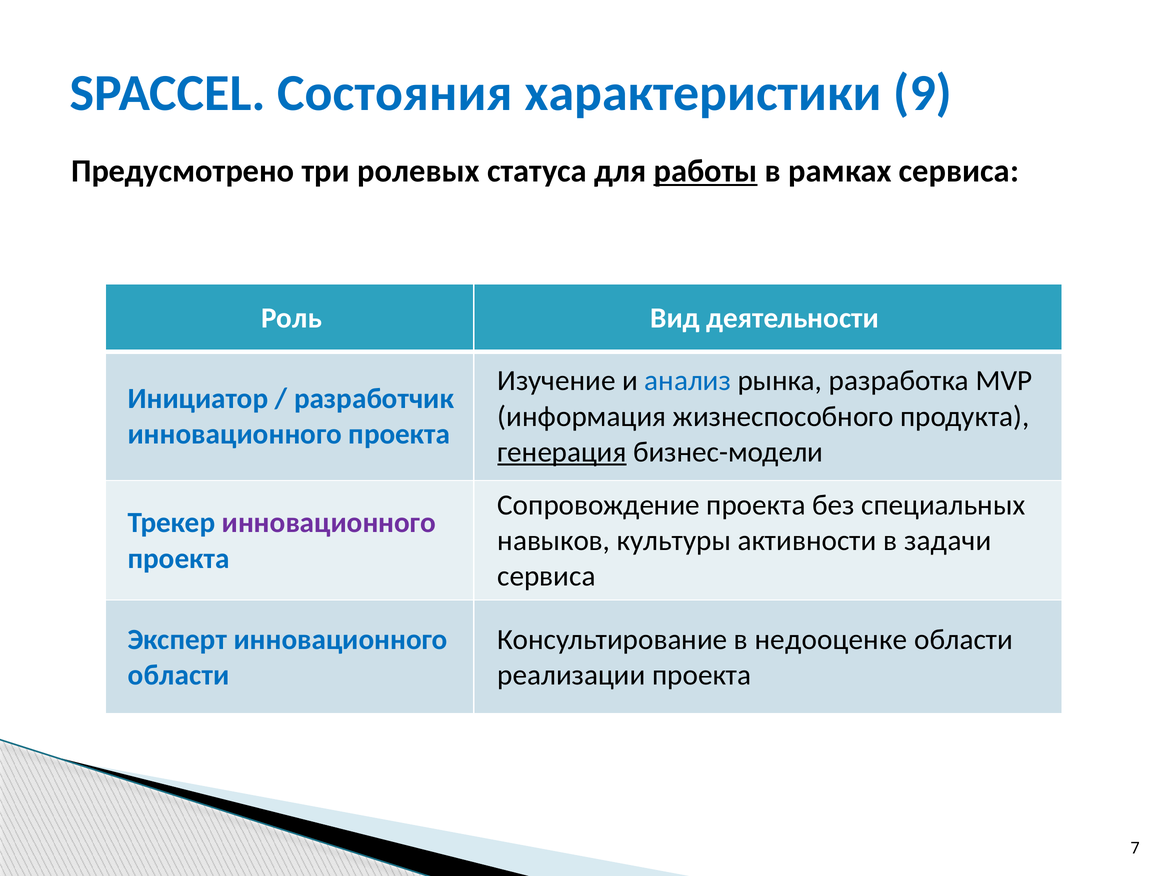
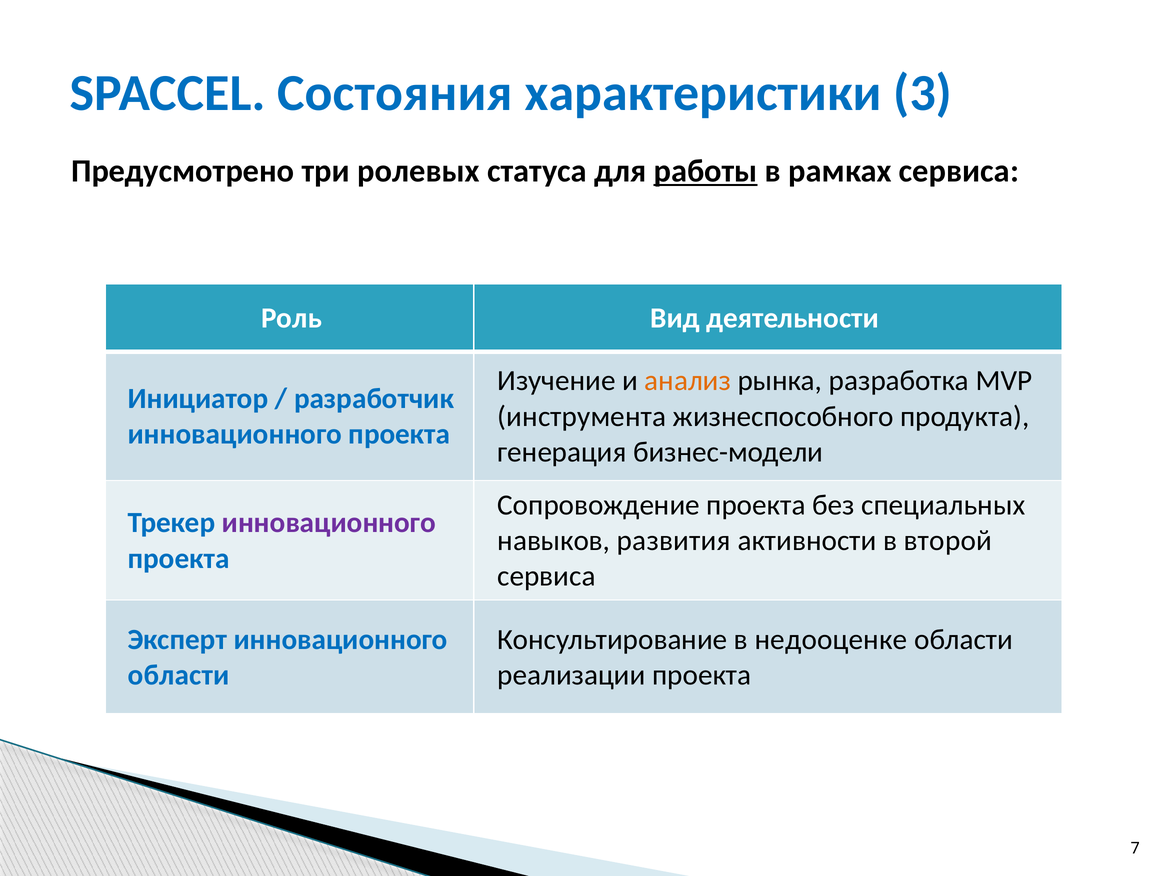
9: 9 -> 3
анализ colour: blue -> orange
информация: информация -> инструмента
генерация underline: present -> none
культуры: культуры -> развития
задачи: задачи -> второй
